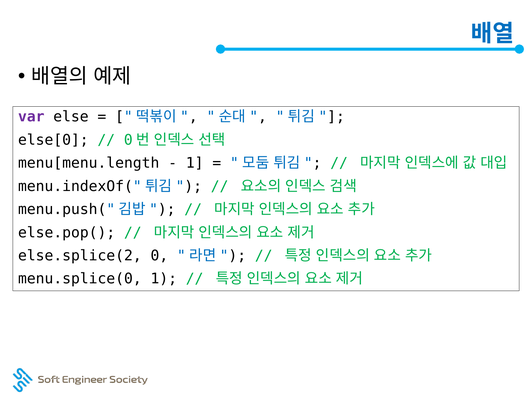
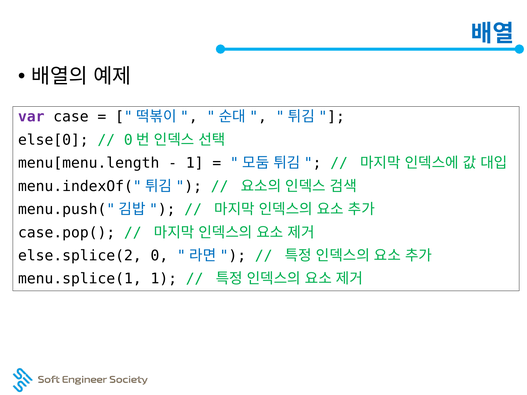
else: else -> case
else.pop(: else.pop( -> case.pop(
menu.splice(0: menu.splice(0 -> menu.splice(1
